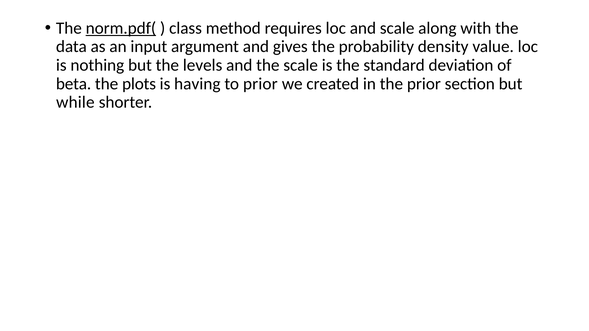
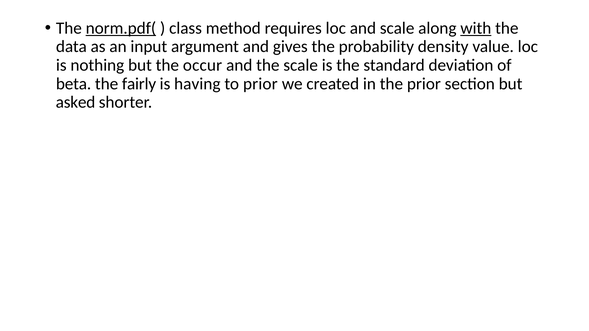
with underline: none -> present
levels: levels -> occur
plots: plots -> fairly
while: while -> asked
